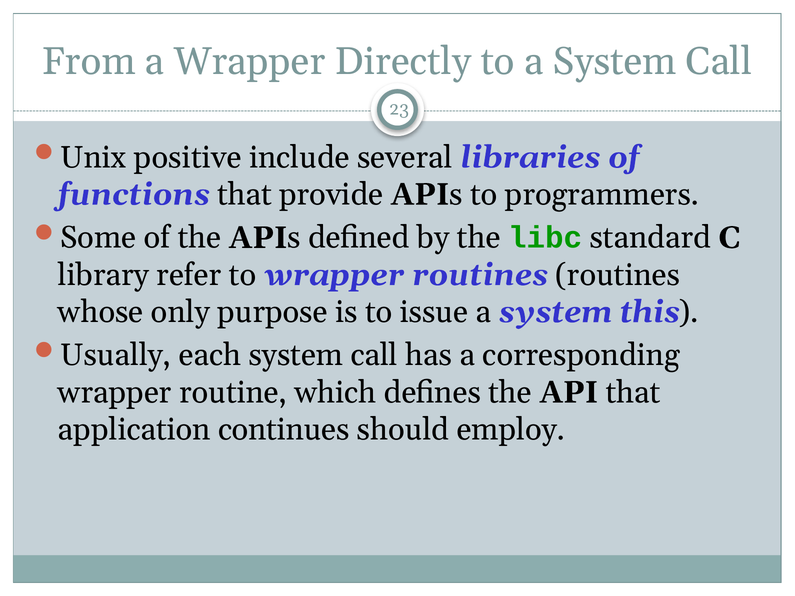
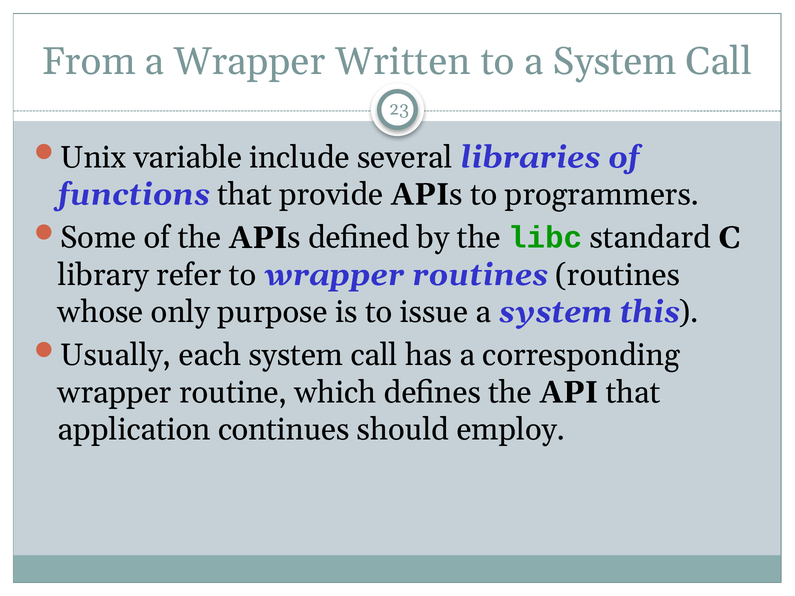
Directly: Directly -> Written
positive: positive -> variable
